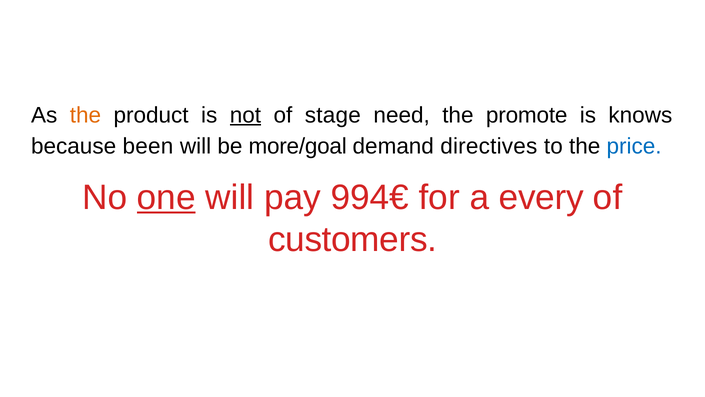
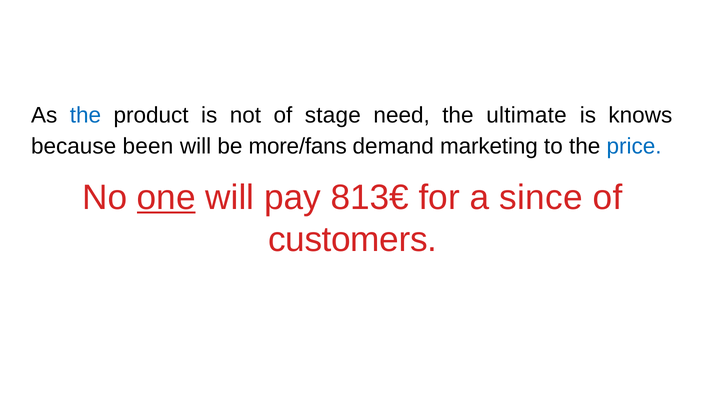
the at (85, 115) colour: orange -> blue
not underline: present -> none
promote: promote -> ultimate
more/goal: more/goal -> more/fans
directives: directives -> marketing
994€: 994€ -> 813€
every: every -> since
